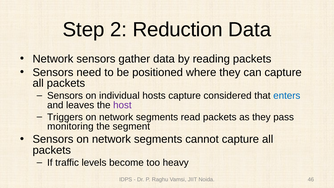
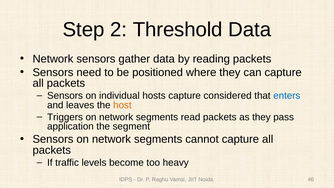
Reduction: Reduction -> Threshold
host colour: purple -> orange
monitoring: monitoring -> application
